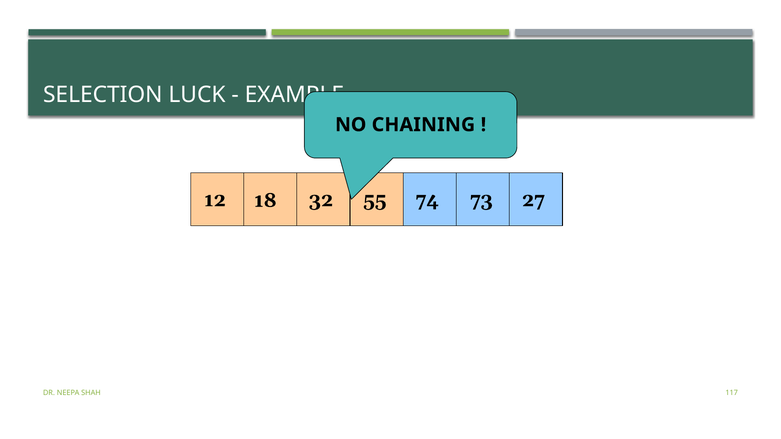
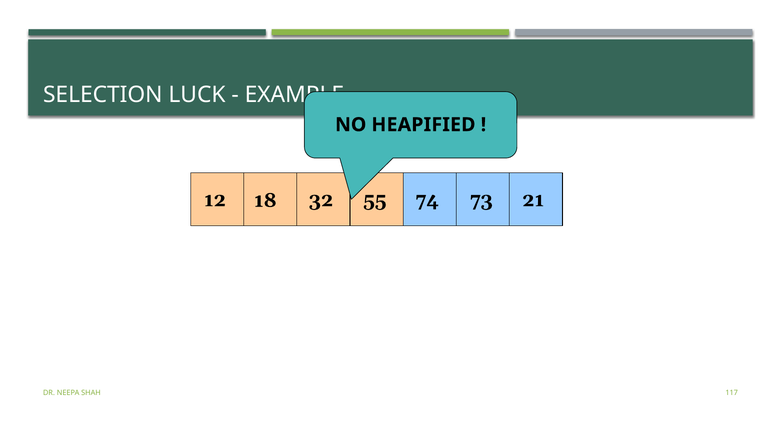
CHAINING: CHAINING -> HEAPIFIED
27: 27 -> 21
